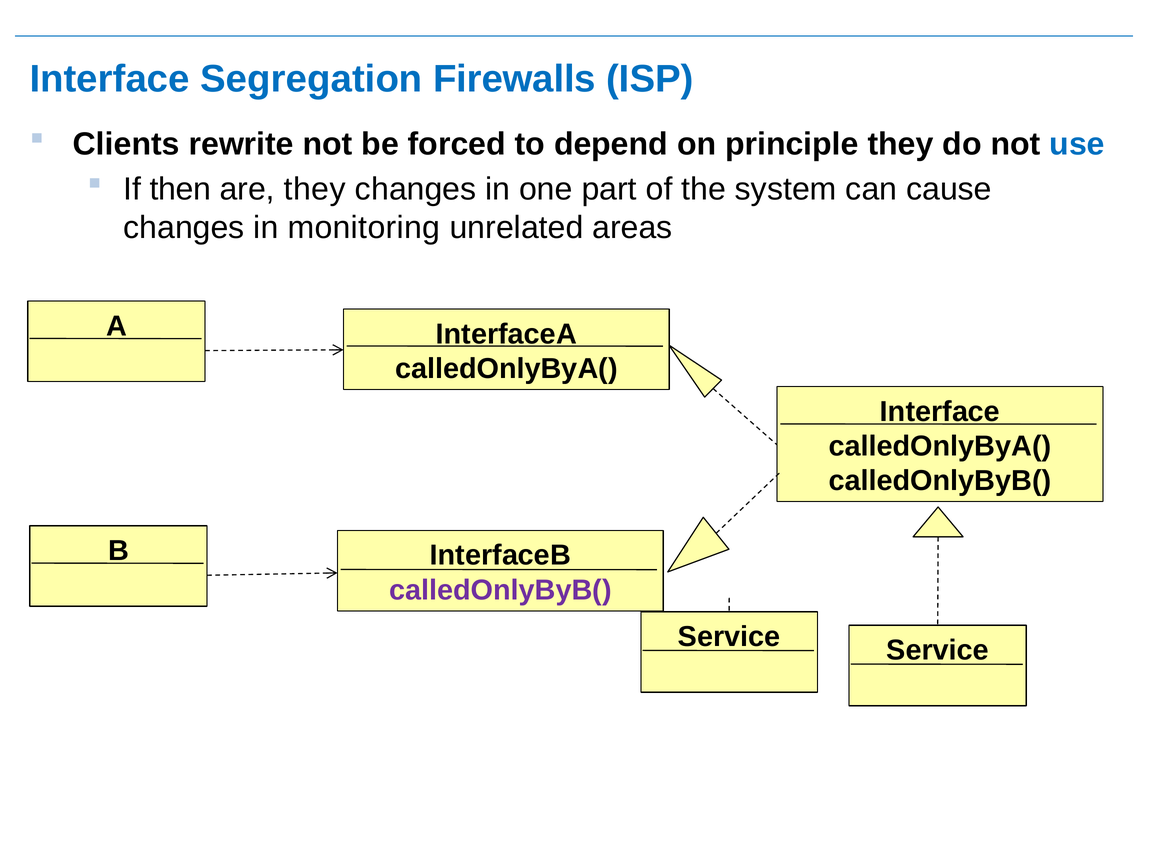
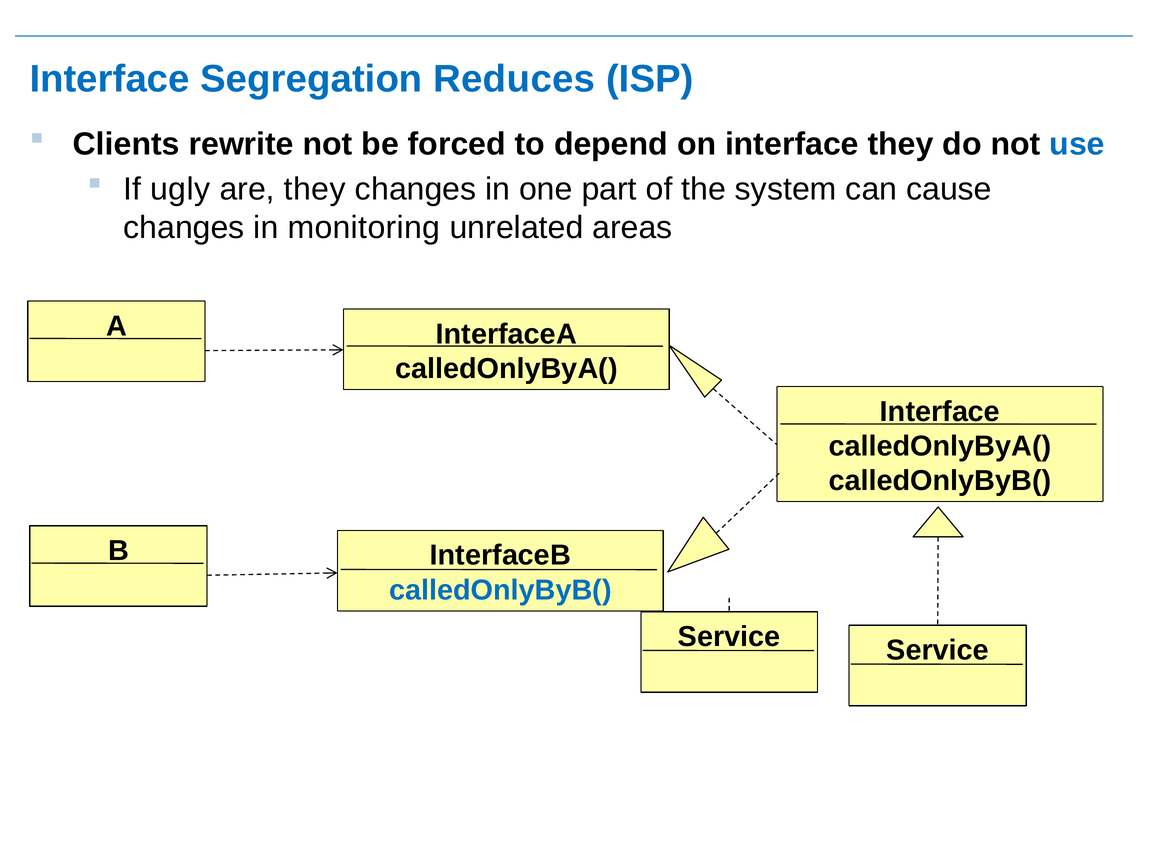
Firewalls: Firewalls -> Reduces
on principle: principle -> interface
then: then -> ugly
calledOnlyByB( at (500, 590) colour: purple -> blue
